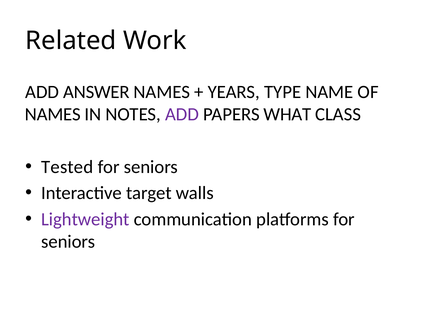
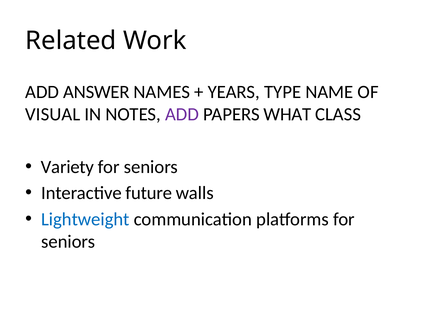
NAMES at (53, 114): NAMES -> VISUAL
Tested: Tested -> Variety
target: target -> future
Lightweight colour: purple -> blue
